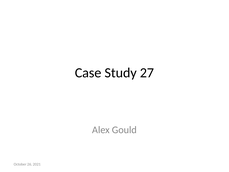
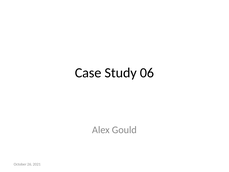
27: 27 -> 06
